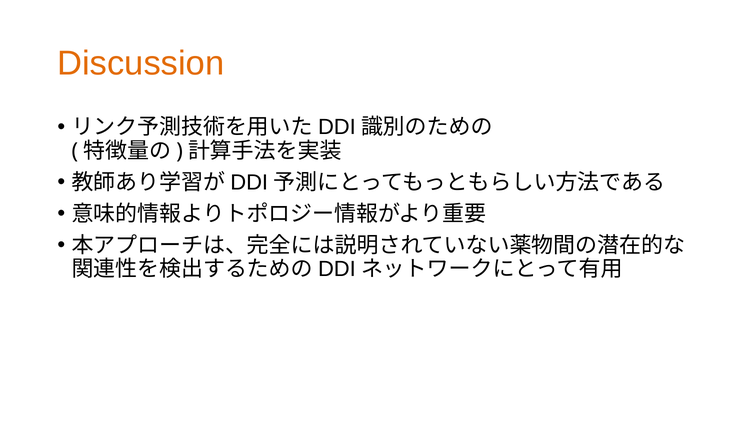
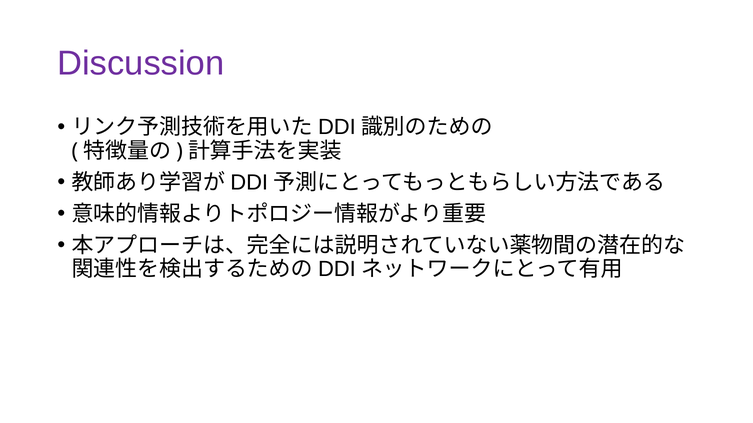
Discussion colour: orange -> purple
